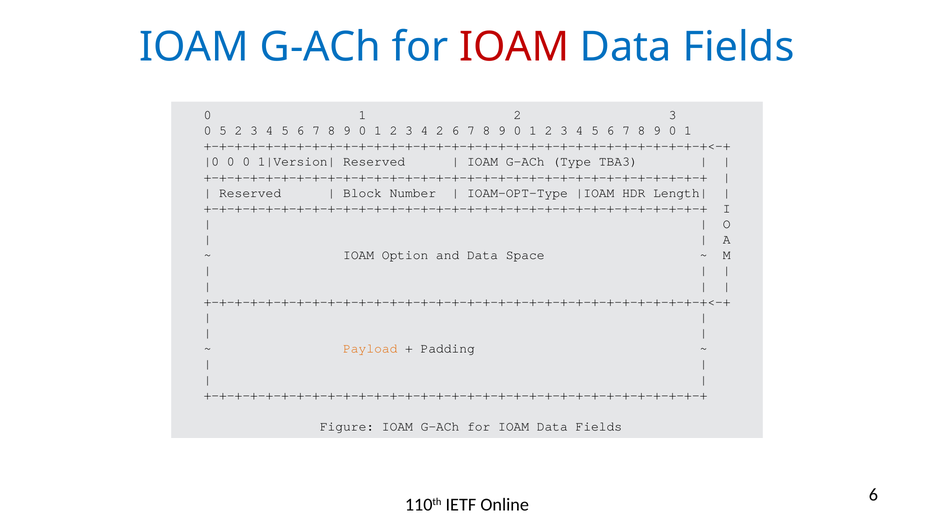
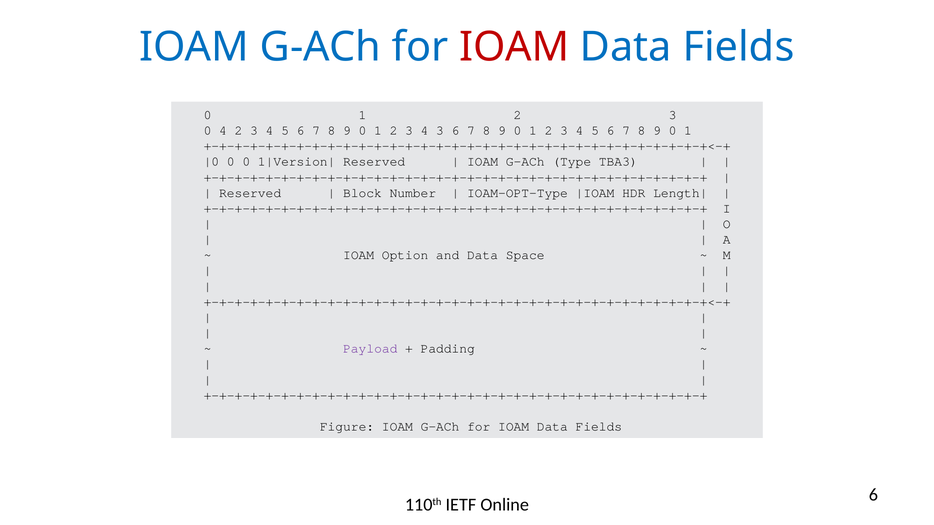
0 5: 5 -> 4
4 2: 2 -> 3
Payload colour: orange -> purple
